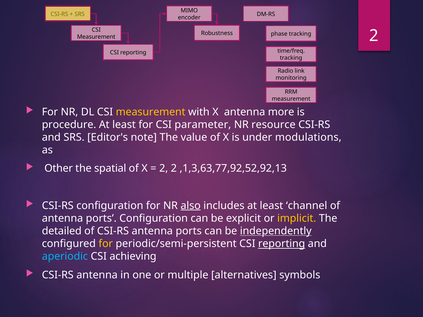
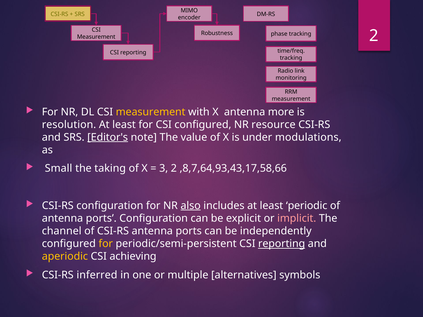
procedure: procedure -> resolution
CSI parameter: parameter -> configured
Editor's underline: none -> present
Other: Other -> Small
spatial: spatial -> taking
2 at (164, 169): 2 -> 3
,1,3,63,77,92,52,92,13: ,1,3,63,77,92,52,92,13 -> ,8,7,64,93,43,17,58,66
channel: channel -> periodic
implicit colour: yellow -> pink
detailed: detailed -> channel
independently underline: present -> none
aperiodic colour: light blue -> yellow
antenna at (97, 275): antenna -> inferred
